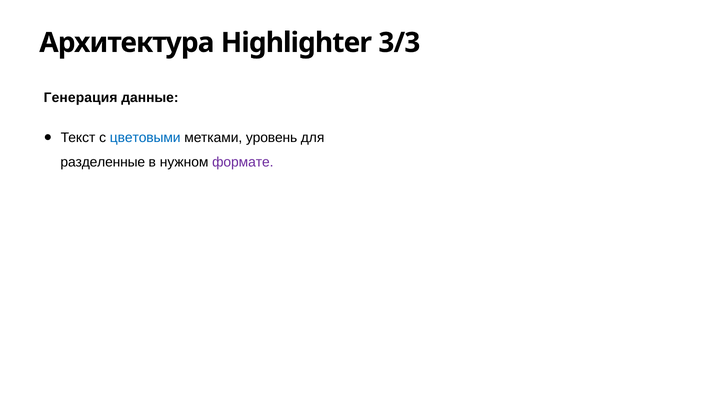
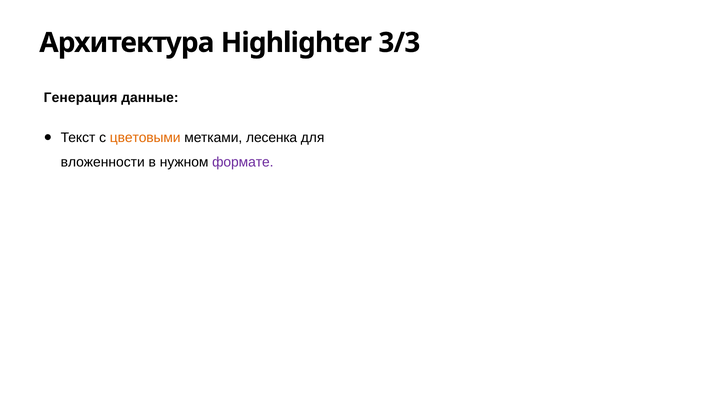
цветовыми colour: blue -> orange
уровень: уровень -> лесенка
разделенные: разделенные -> вложенности
